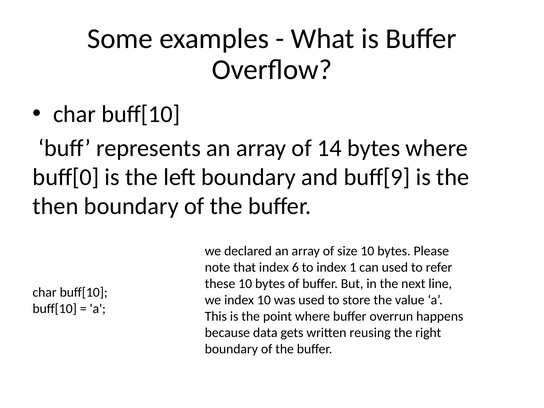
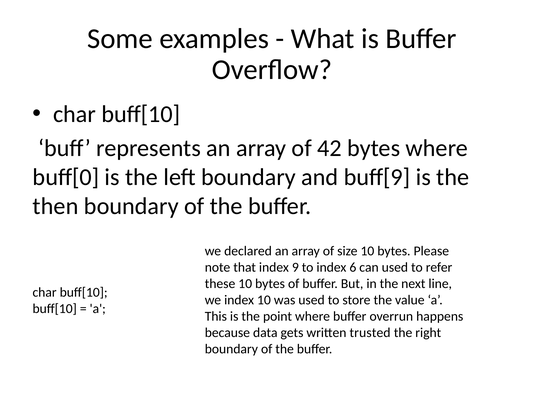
14: 14 -> 42
6: 6 -> 9
1: 1 -> 6
reusing: reusing -> trusted
